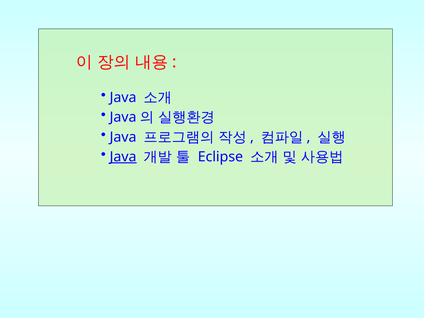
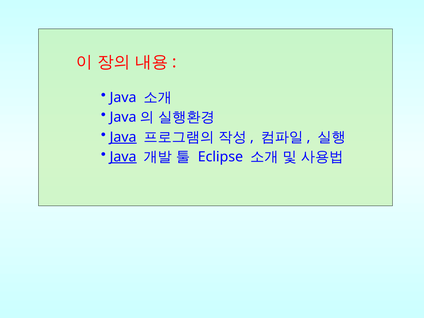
Java at (123, 137) underline: none -> present
